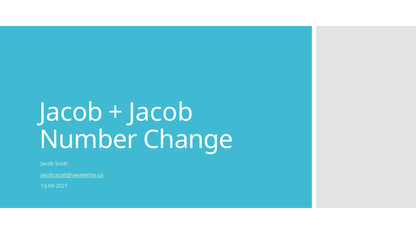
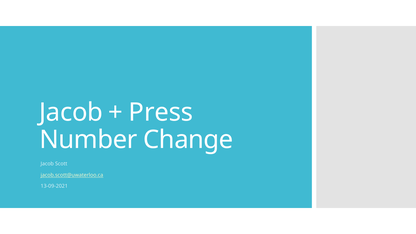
Jacob at (161, 112): Jacob -> Press
